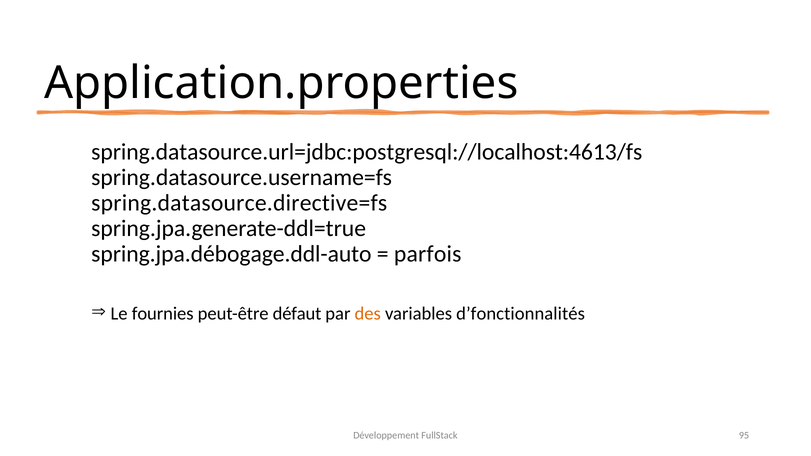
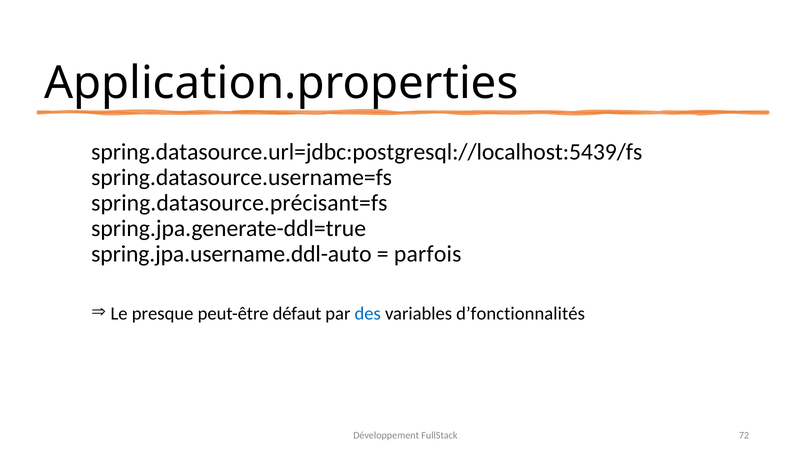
spring.datasource.url=jdbc:postgresql://localhost:4613/fs: spring.datasource.url=jdbc:postgresql://localhost:4613/fs -> spring.datasource.url=jdbc:postgresql://localhost:5439/fs
spring.datasource.directive=fs: spring.datasource.directive=fs -> spring.datasource.précisant=fs
spring.jpa.débogage.ddl-auto: spring.jpa.débogage.ddl-auto -> spring.jpa.username.ddl-auto
fournies: fournies -> presque
des colour: orange -> blue
95: 95 -> 72
